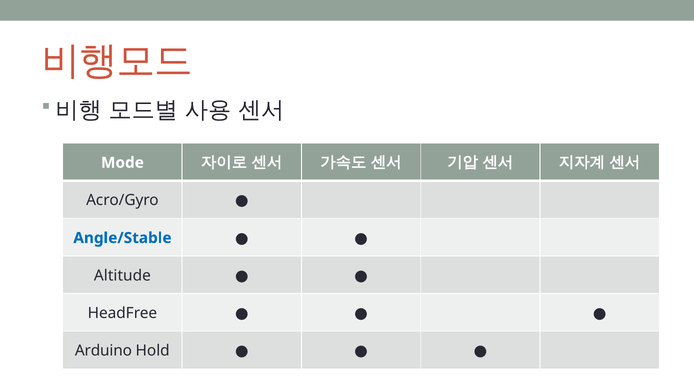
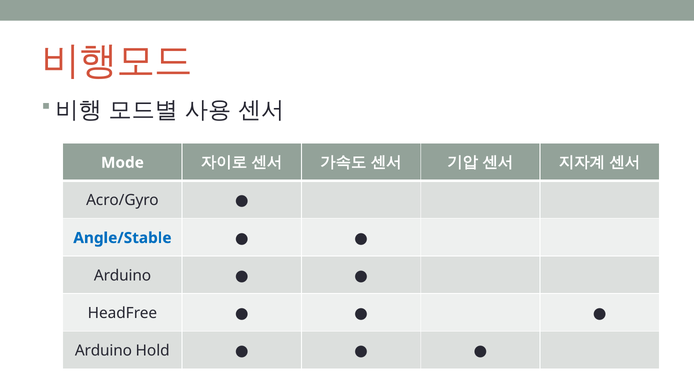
Altitude at (122, 276): Altitude -> Arduino
